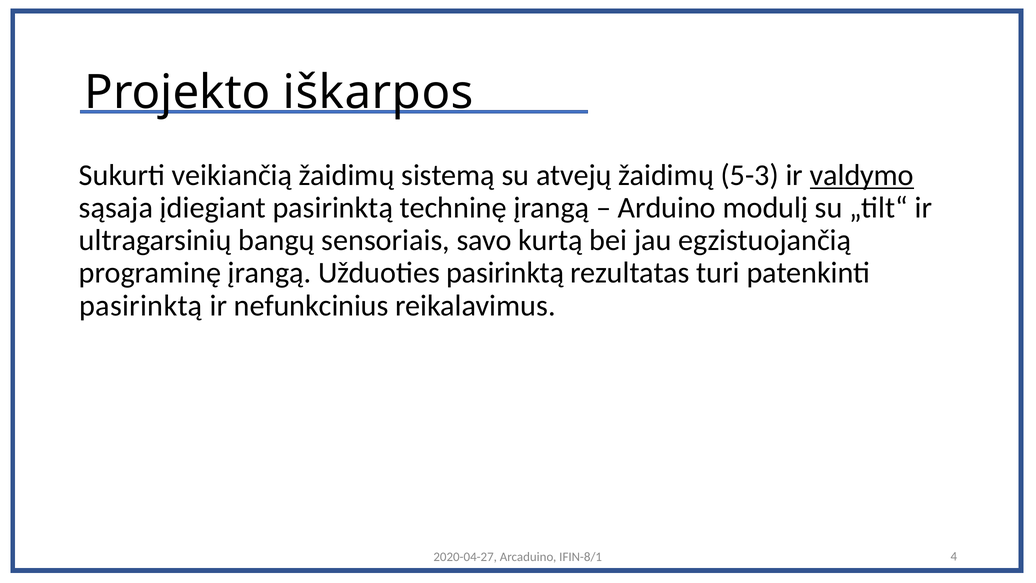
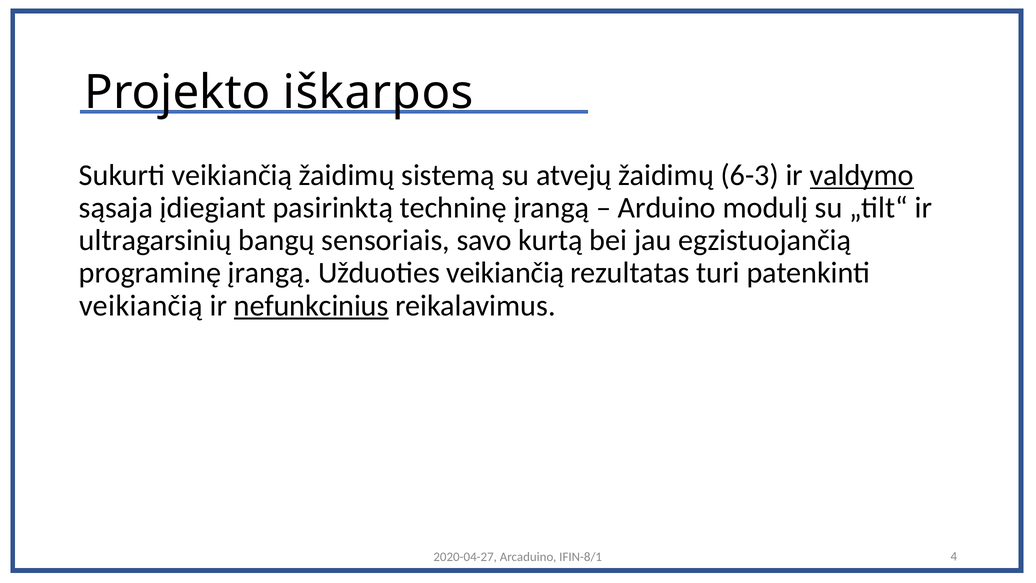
5-3: 5-3 -> 6-3
Užduoties pasirinktą: pasirinktą -> veikiančią
pasirinktą at (141, 305): pasirinktą -> veikiančią
nefunkcinius underline: none -> present
